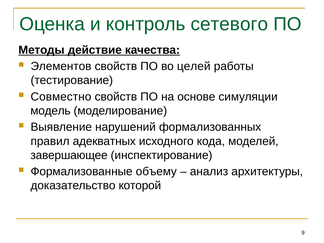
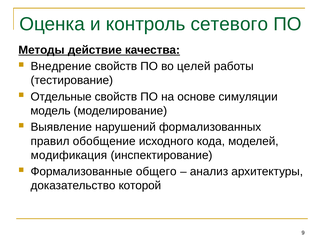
Элементов: Элементов -> Внедрение
Совместно: Совместно -> Отдельные
адекватных: адекватных -> обобщение
завершающее: завершающее -> модификация
объему: объему -> общего
